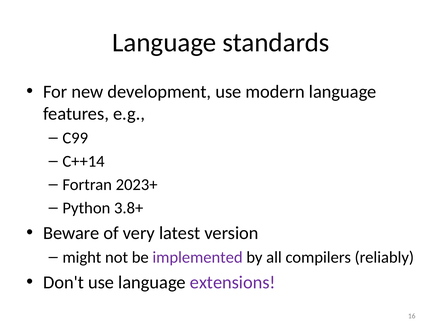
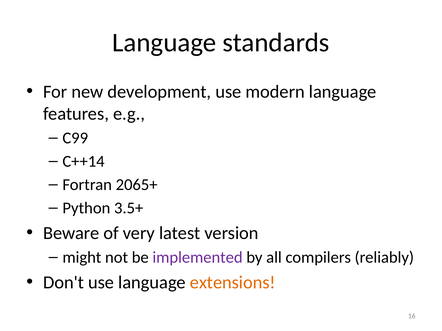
2023+: 2023+ -> 2065+
3.8+: 3.8+ -> 3.5+
extensions colour: purple -> orange
